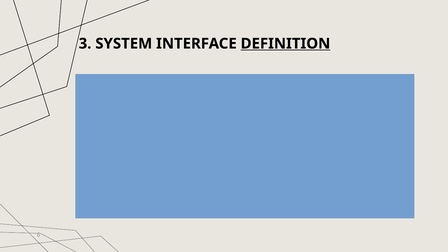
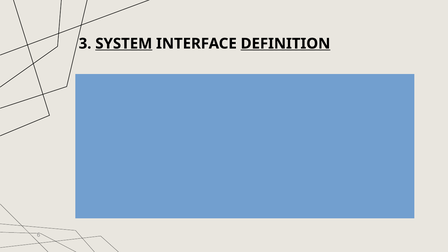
SYSTEM underline: none -> present
